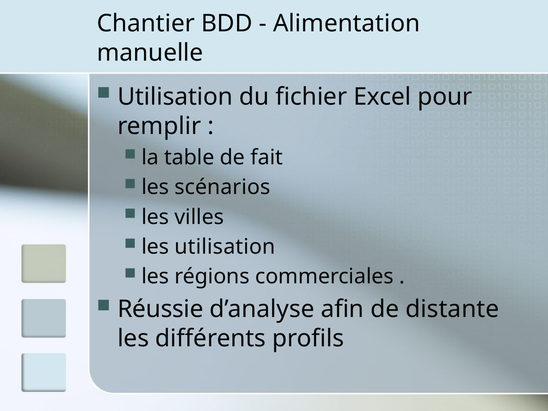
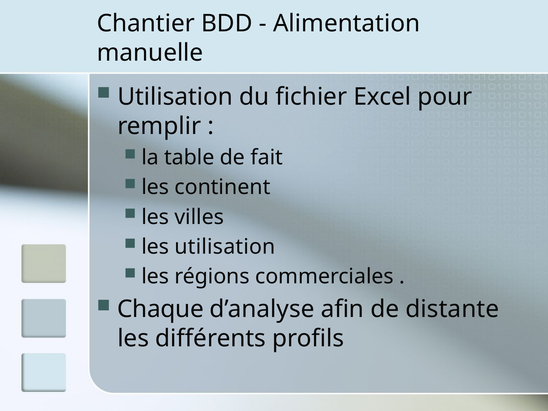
scénarios: scénarios -> continent
Réussie: Réussie -> Chaque
